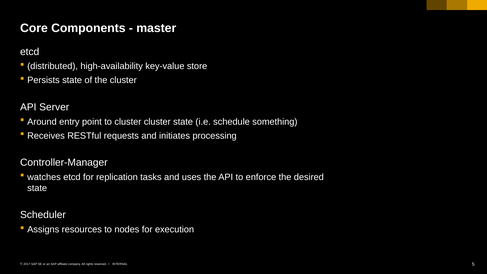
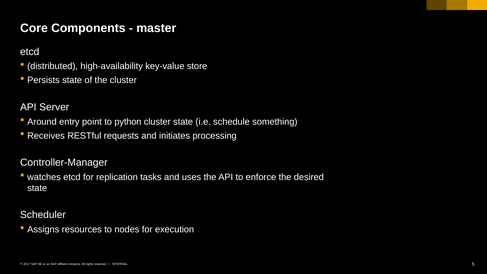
to cluster: cluster -> python
